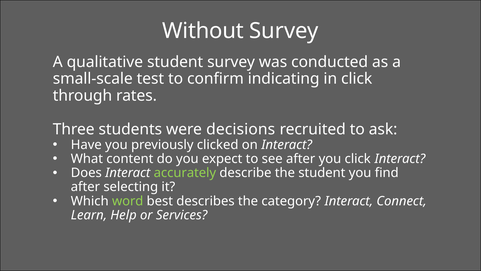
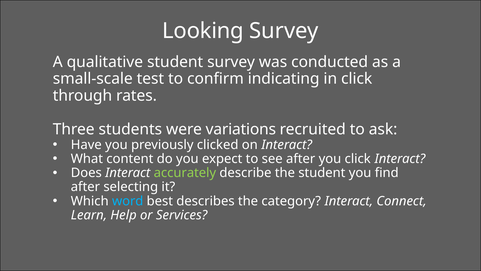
Without: Without -> Looking
decisions: decisions -> variations
word colour: light green -> light blue
